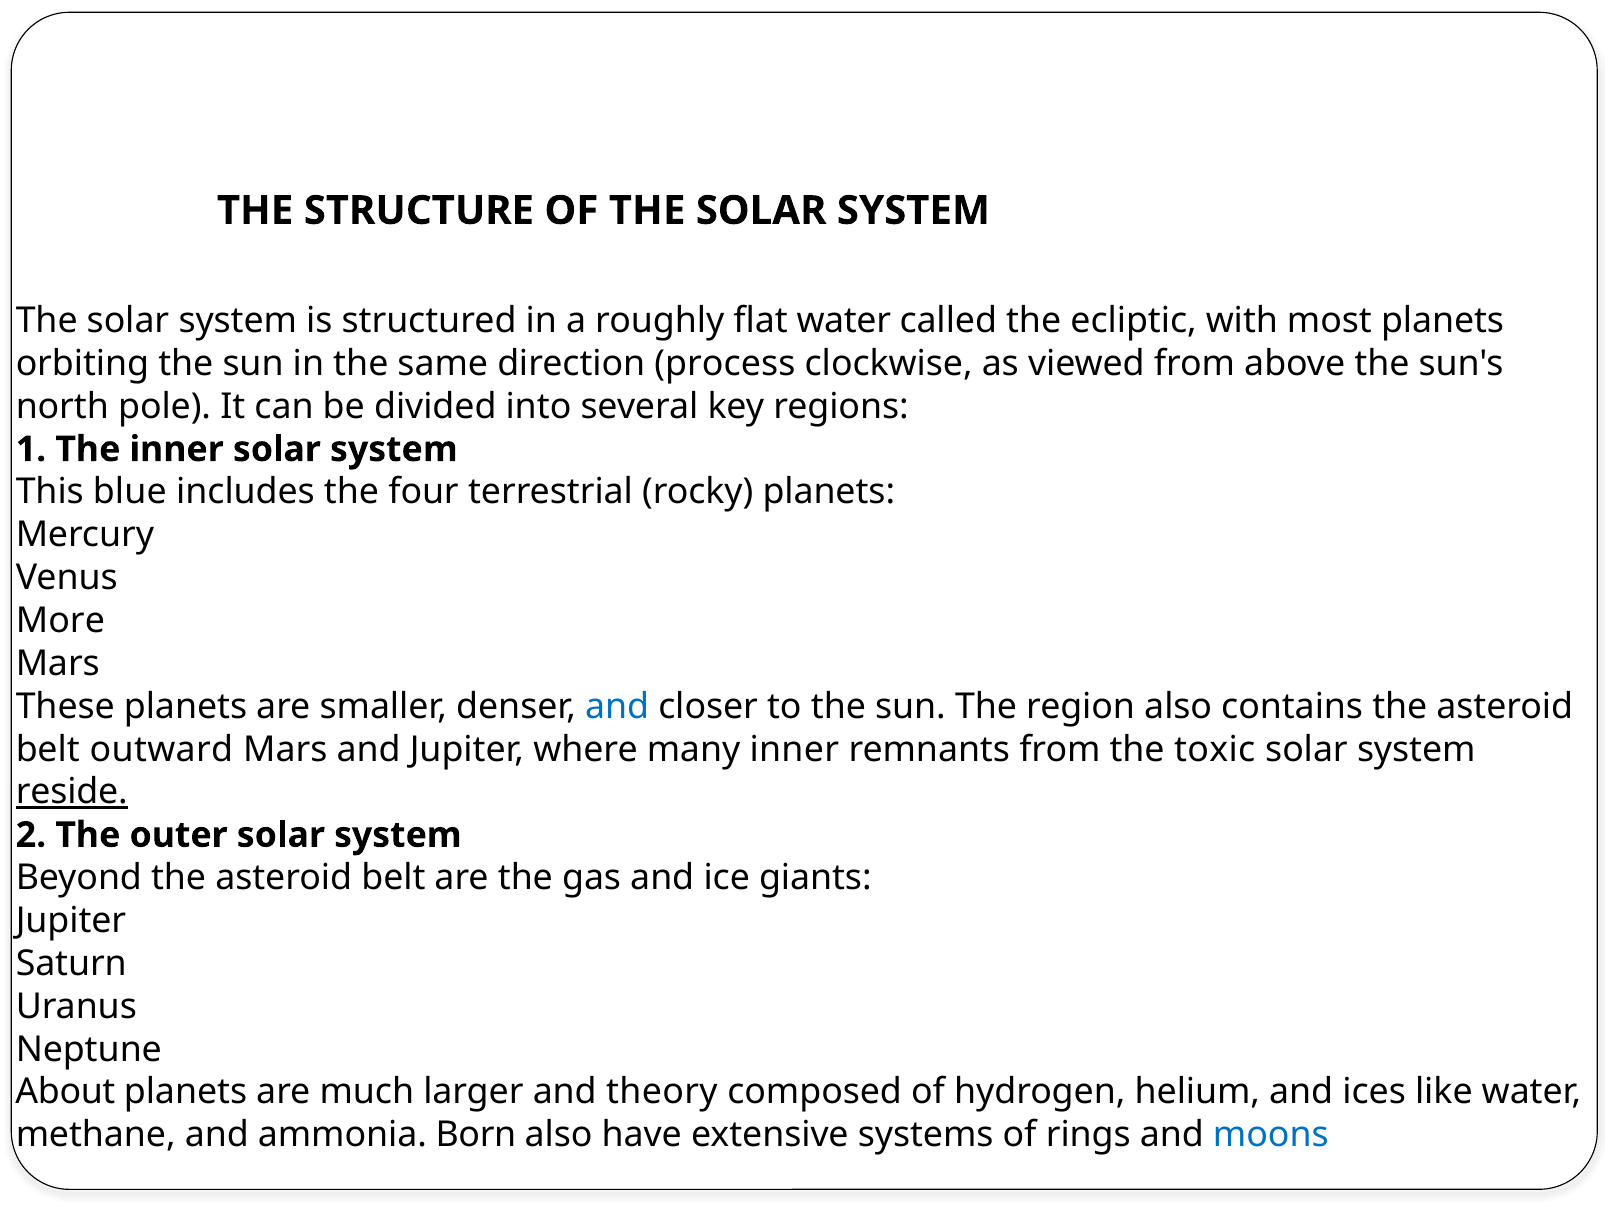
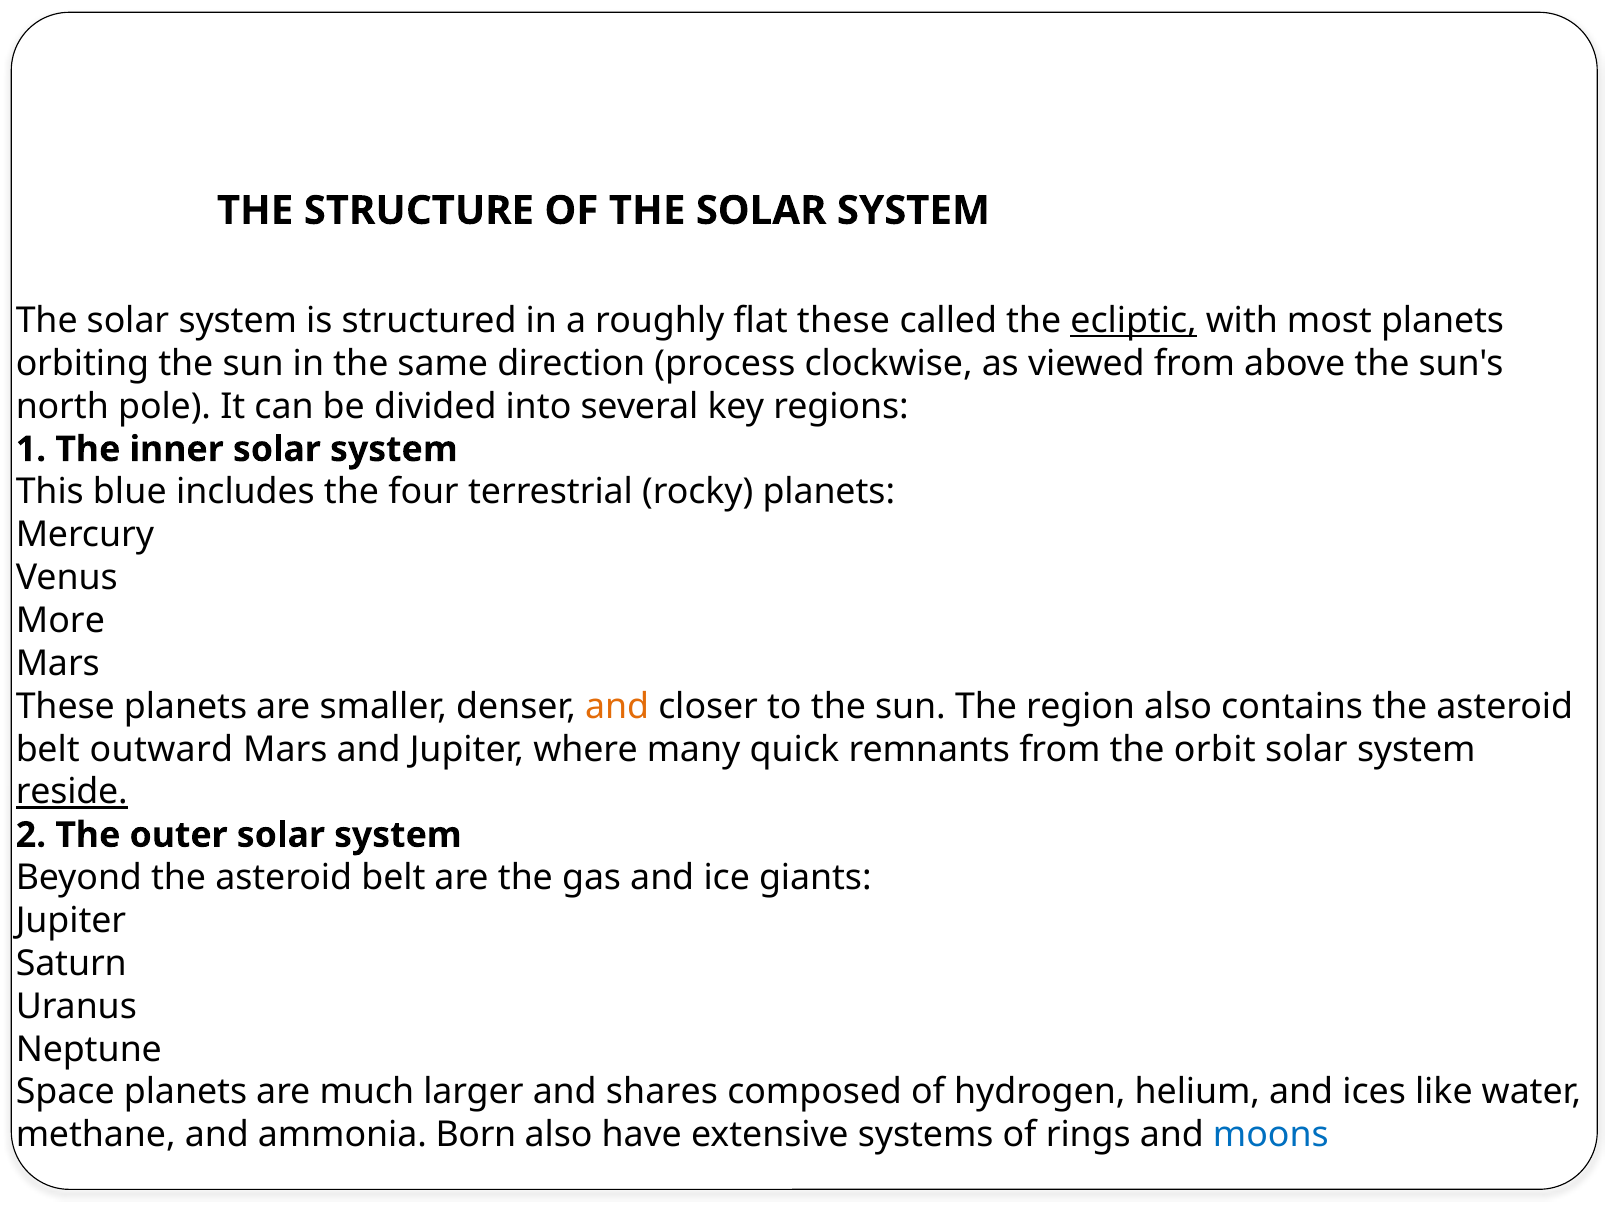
flat water: water -> these
ecliptic underline: none -> present
and at (617, 707) colour: blue -> orange
many inner: inner -> quick
toxic: toxic -> orbit
About: About -> Space
theory: theory -> shares
